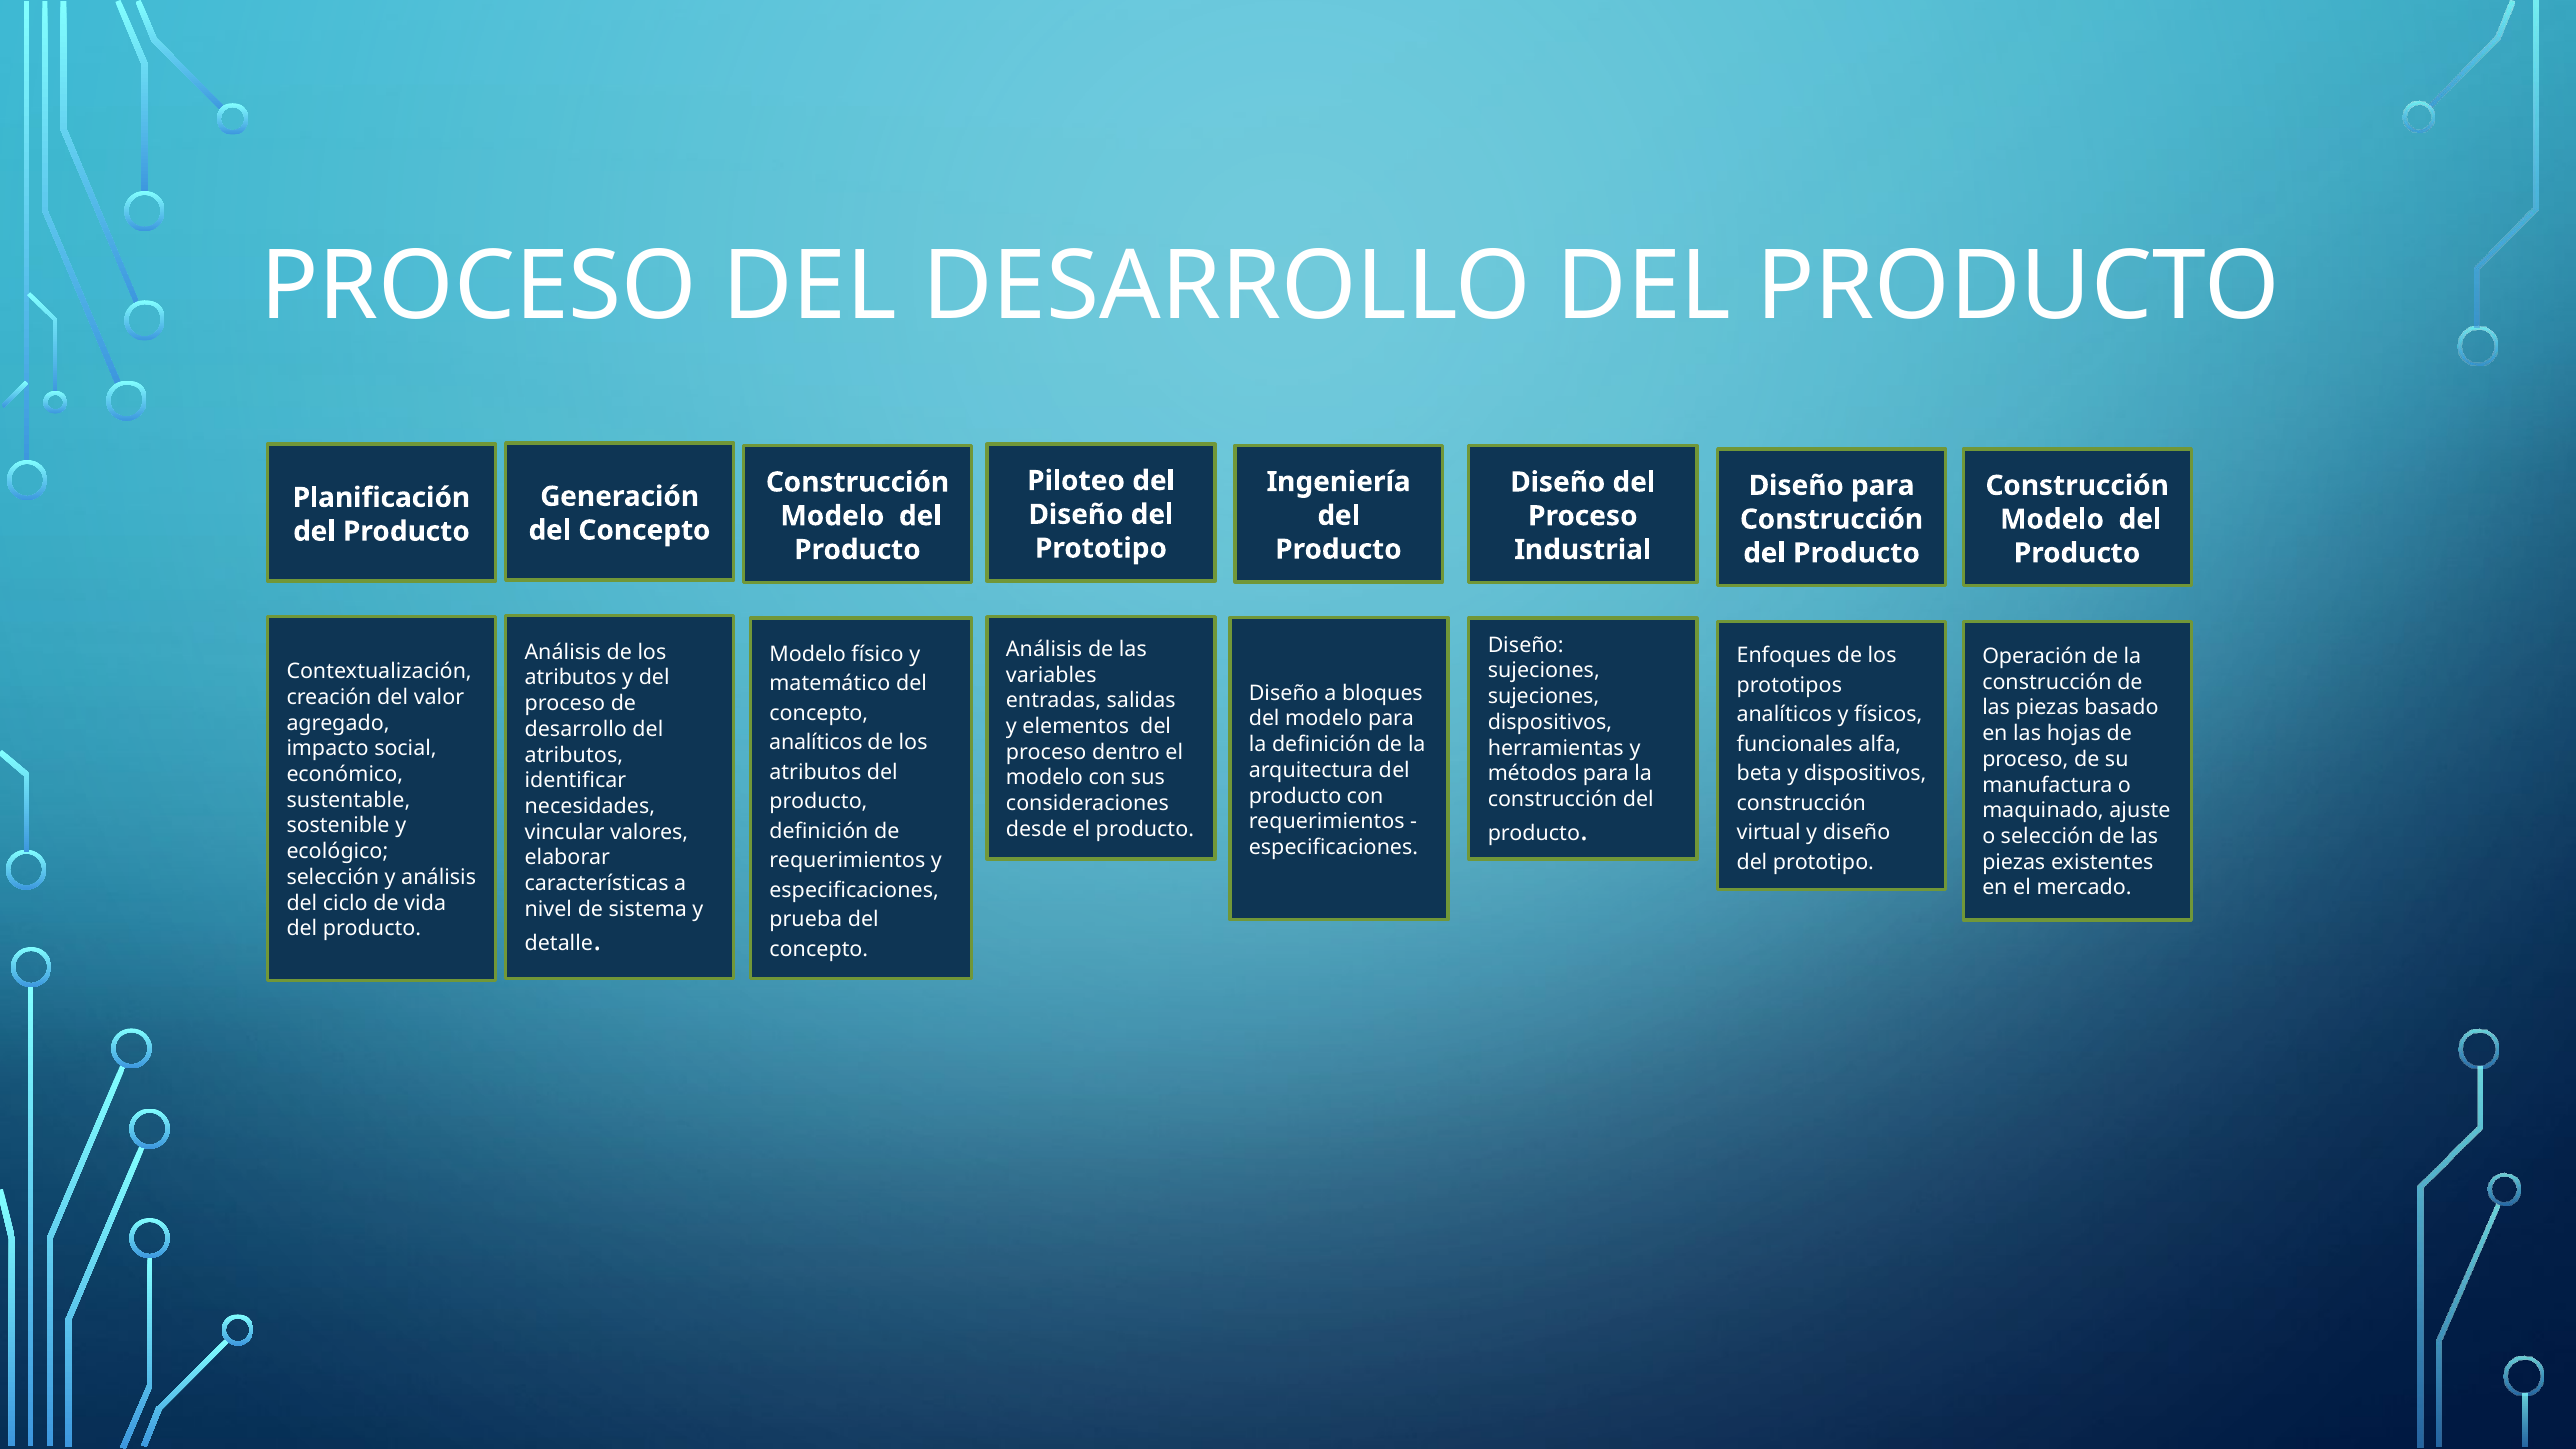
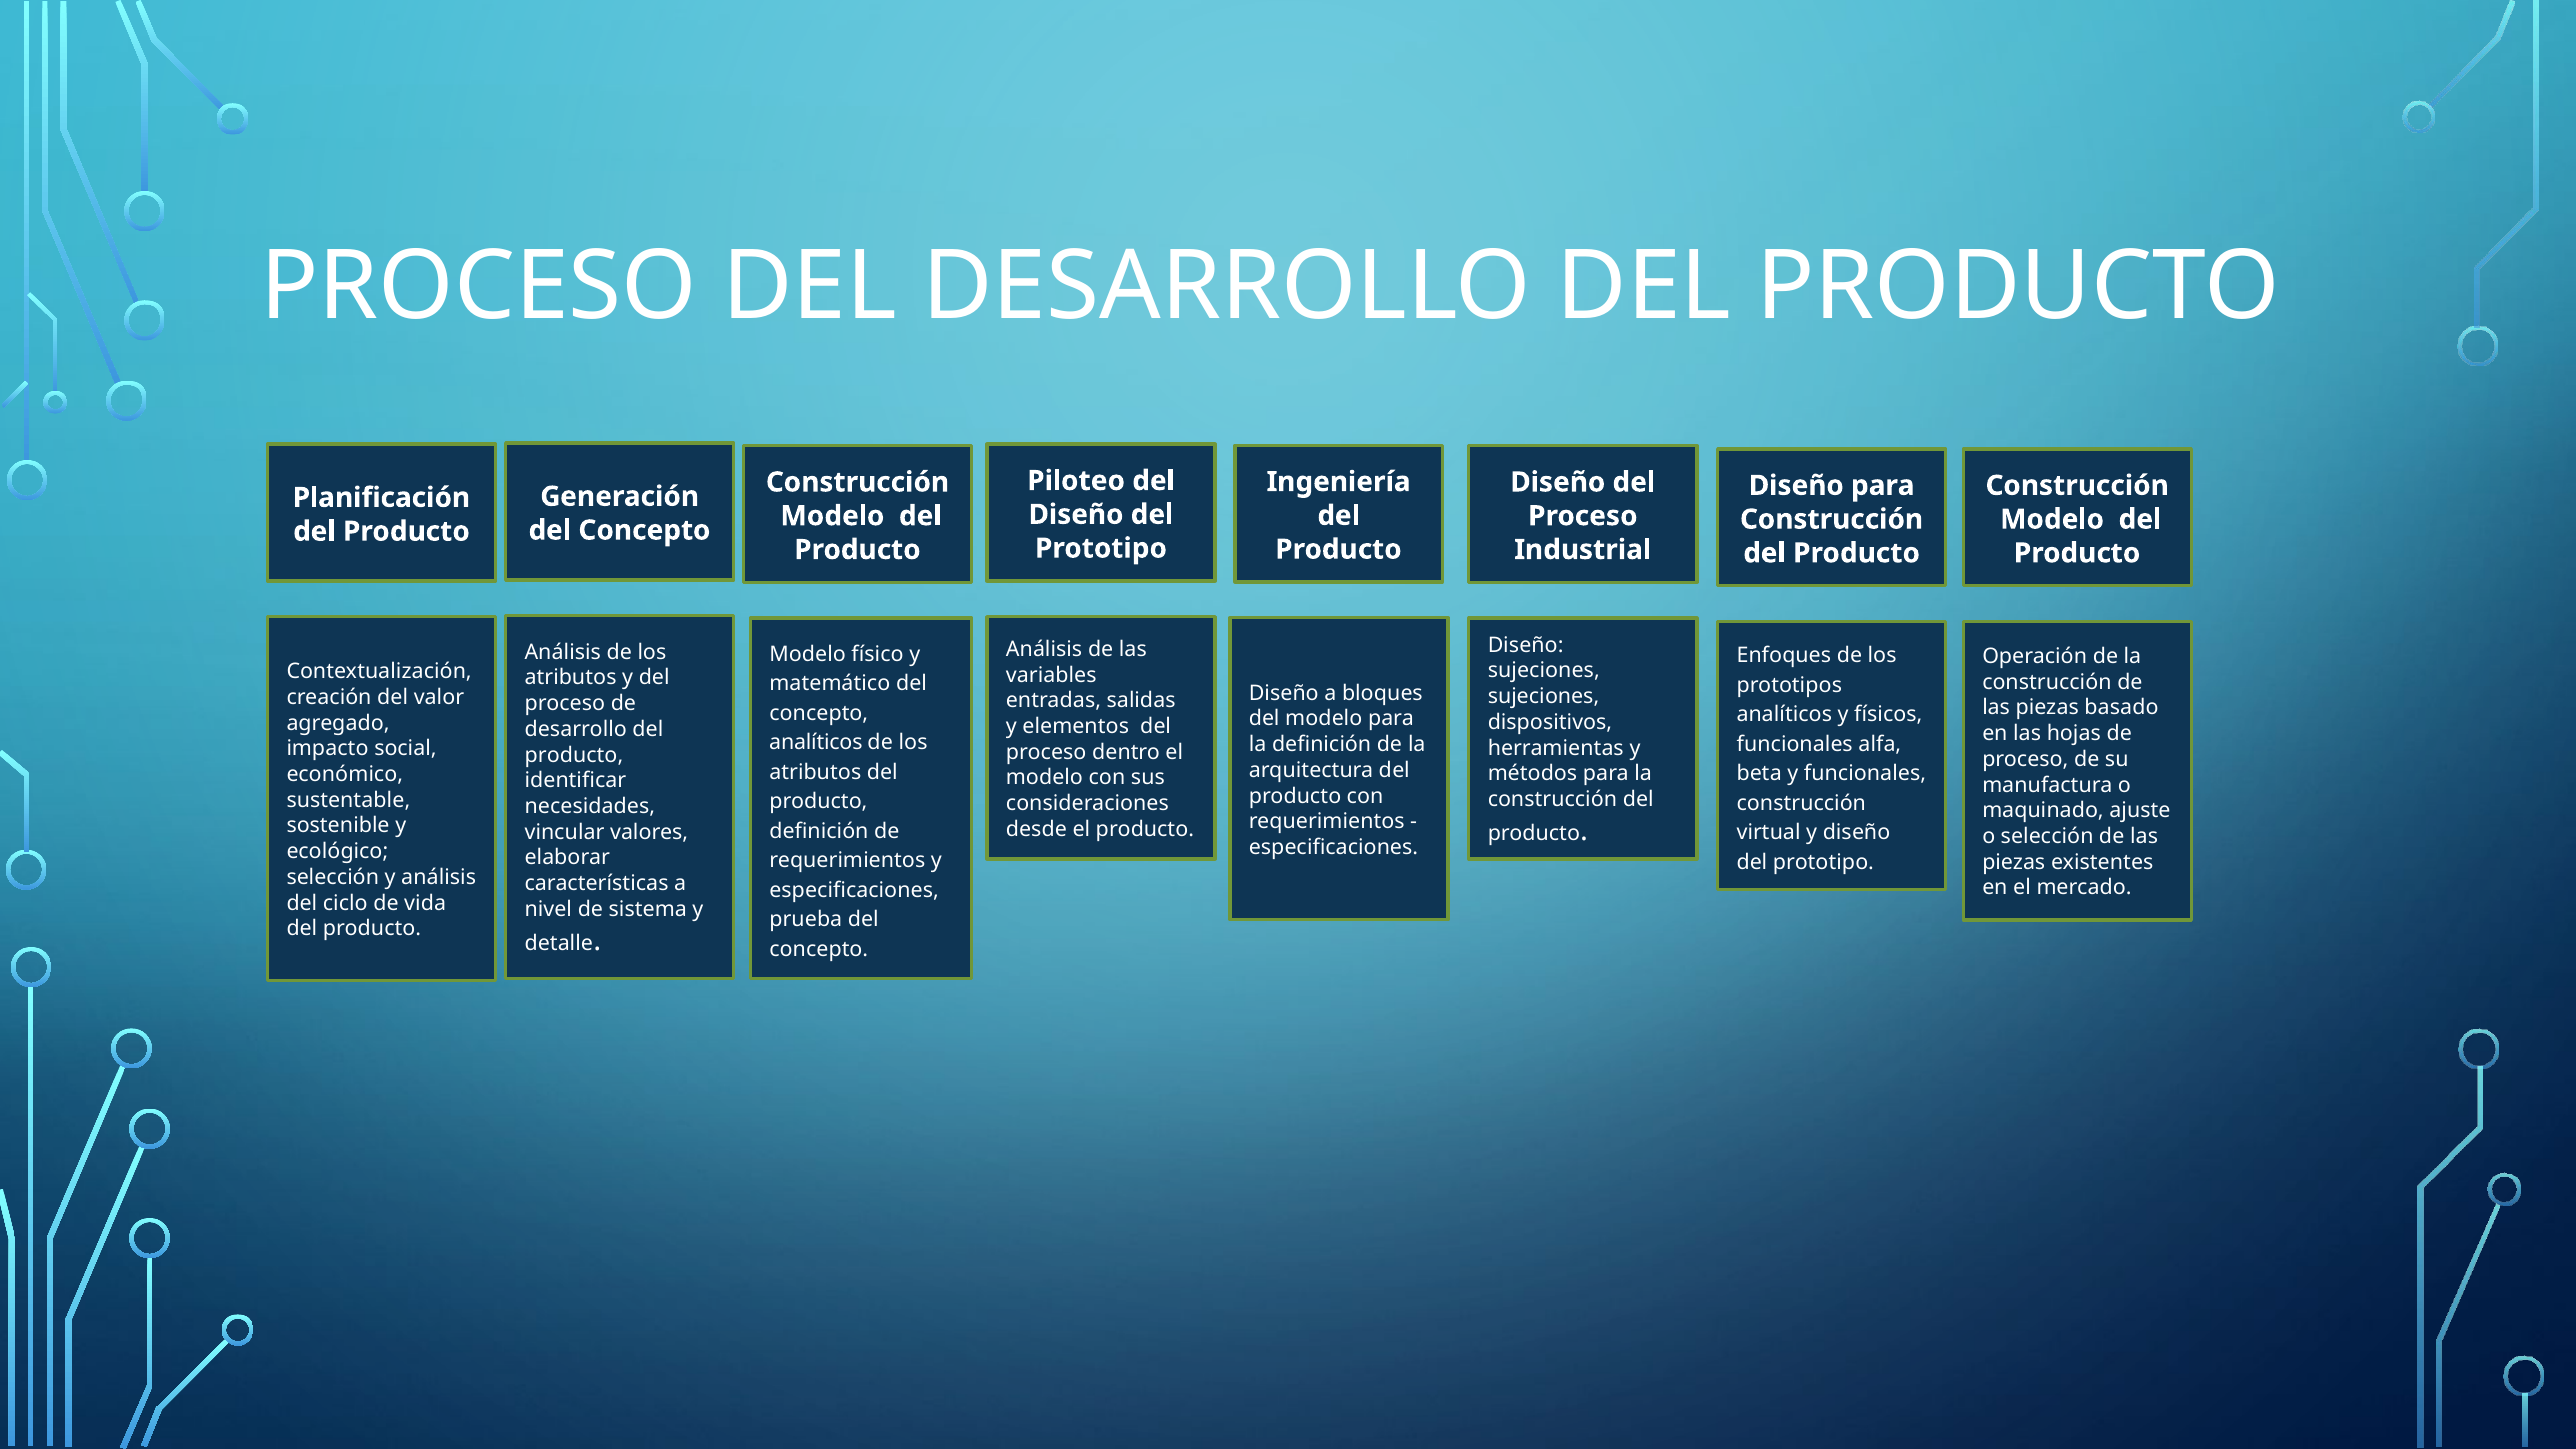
atributos at (574, 755): atributos -> producto
y dispositivos: dispositivos -> funcionales
